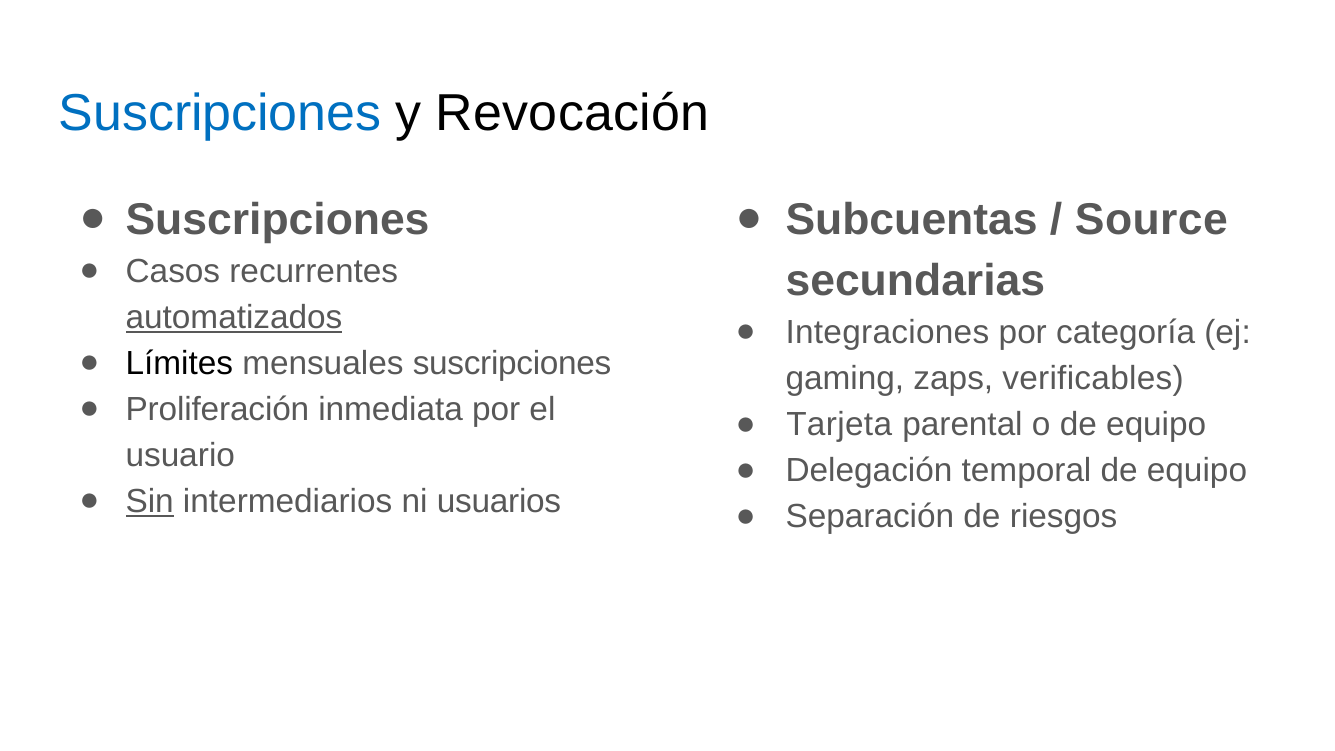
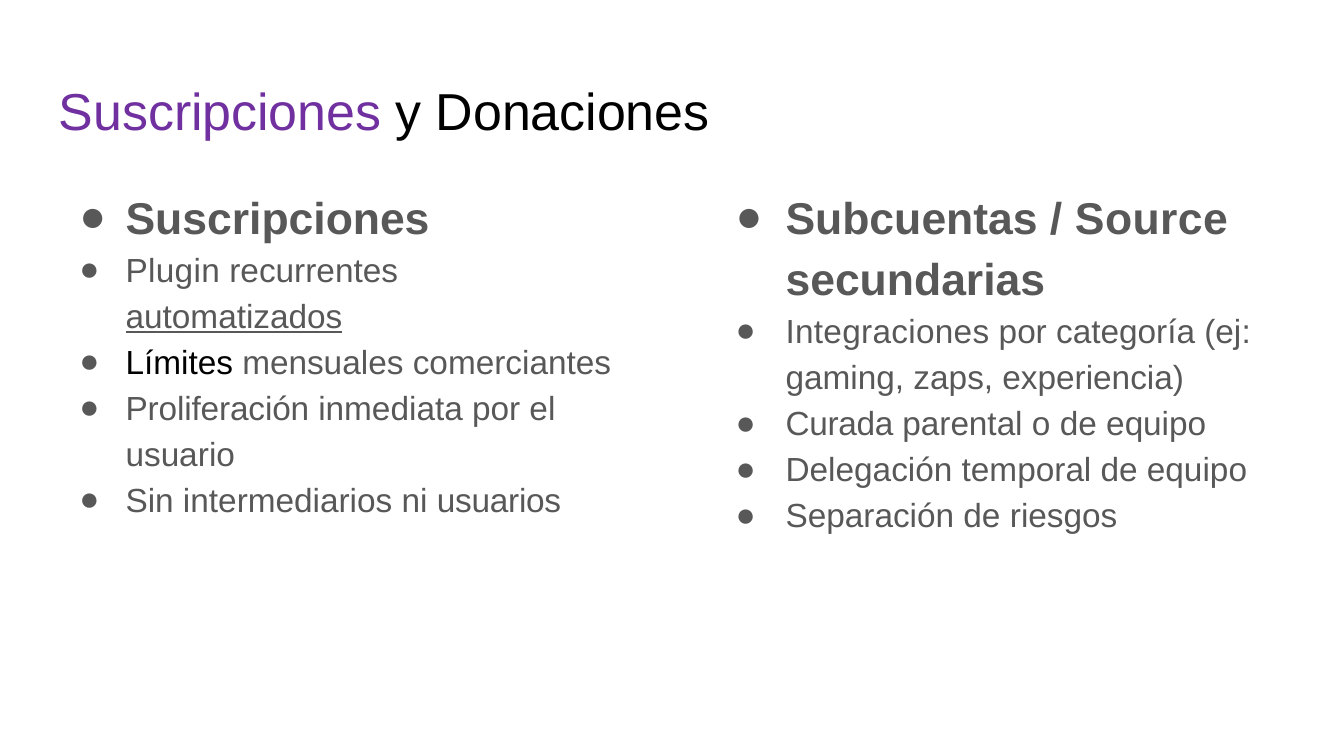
Suscripciones at (220, 113) colour: blue -> purple
Revocación: Revocación -> Donaciones
Casos: Casos -> Plugin
mensuales suscripciones: suscripciones -> comerciantes
verificables: verificables -> experiencia
Tarjeta: Tarjeta -> Curada
Sin underline: present -> none
